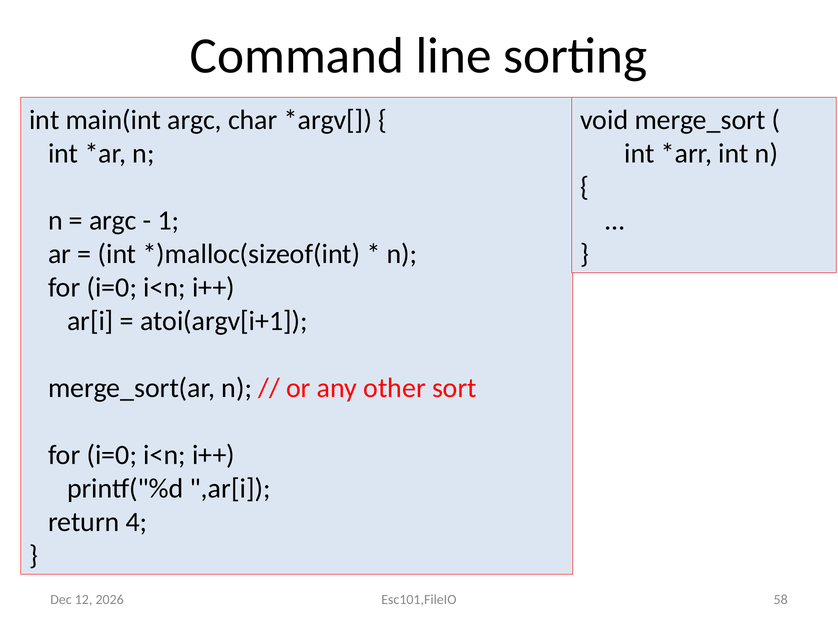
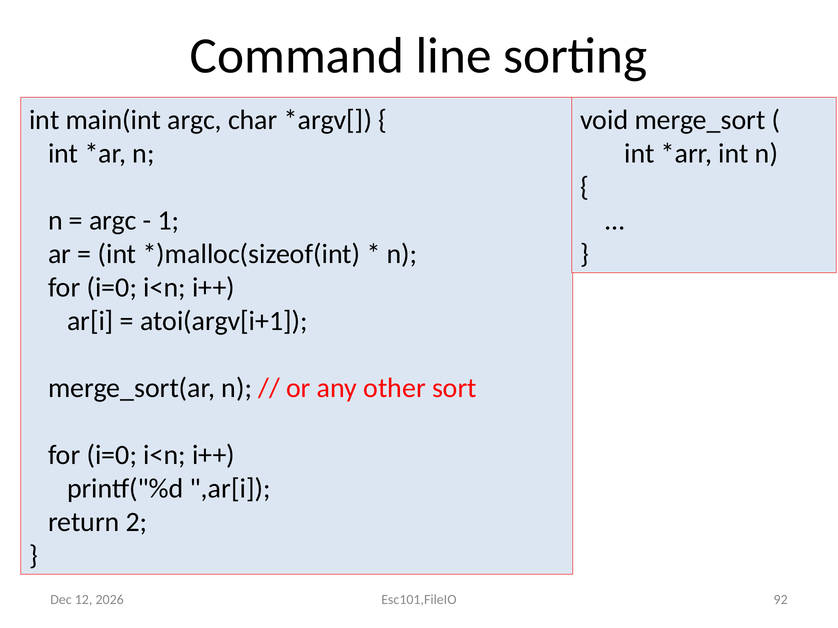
4: 4 -> 2
58: 58 -> 92
